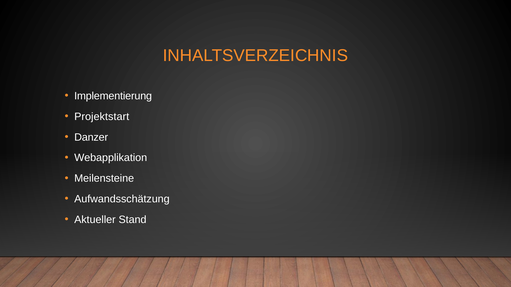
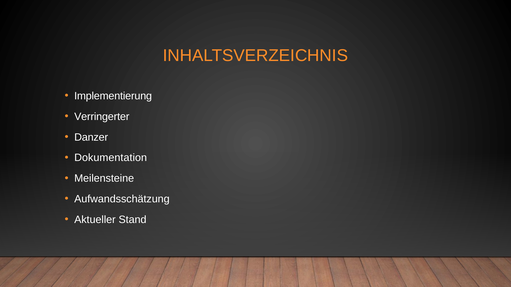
Projektstart: Projektstart -> Verringerter
Webapplikation: Webapplikation -> Dokumentation
